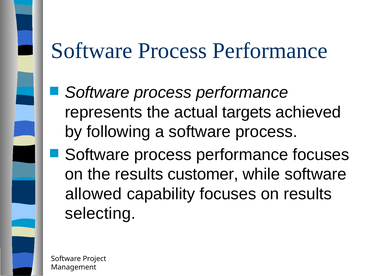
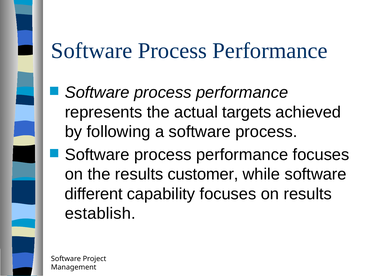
allowed: allowed -> different
selecting: selecting -> establish
